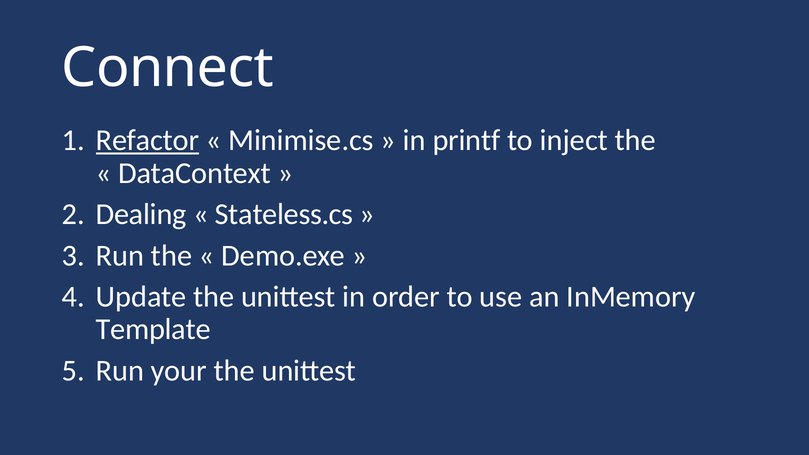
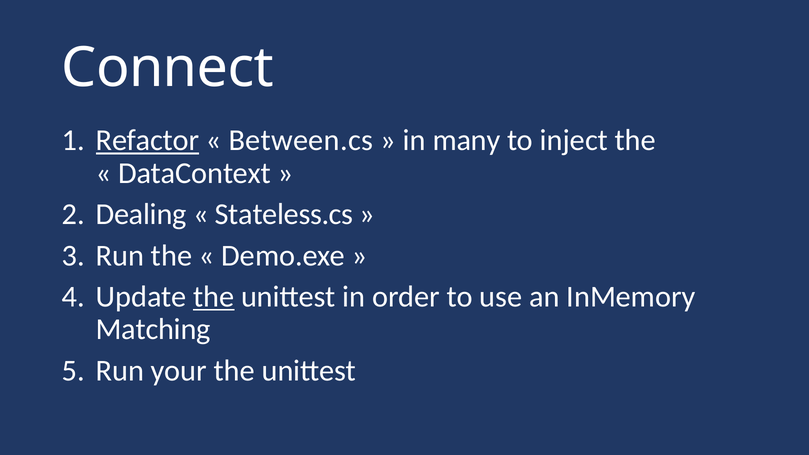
Minimise.cs: Minimise.cs -> Between.cs
printf: printf -> many
the at (214, 297) underline: none -> present
Template: Template -> Matching
